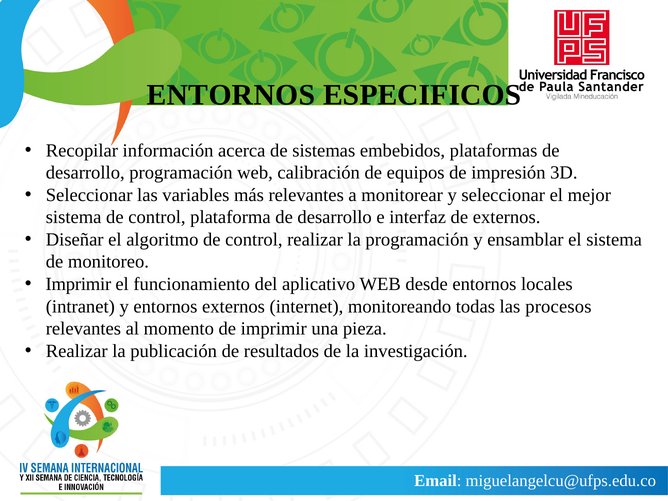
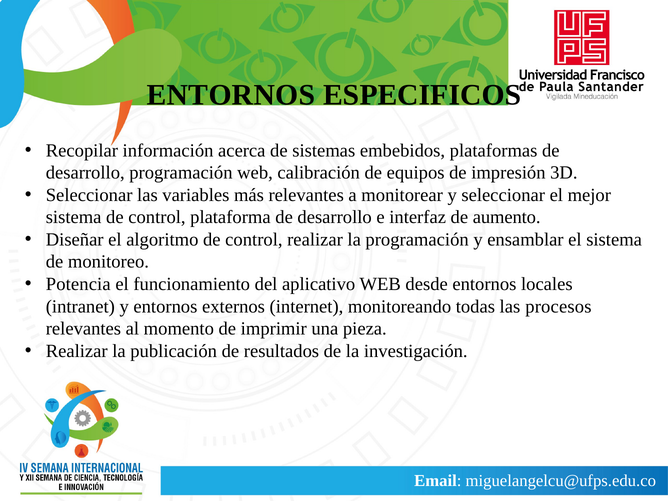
de externos: externos -> aumento
Imprimir at (78, 284): Imprimir -> Potencia
